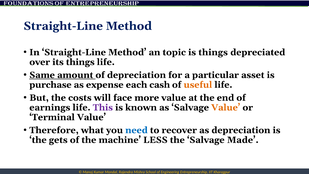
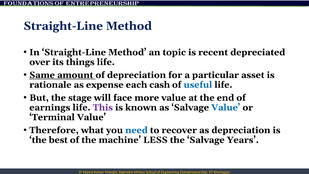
is things: things -> recent
purchase: purchase -> rationale
useful colour: orange -> blue
costs: costs -> stage
Value at (226, 107) colour: orange -> blue
gets: gets -> best
Made: Made -> Years
